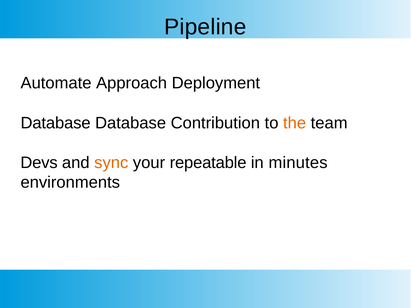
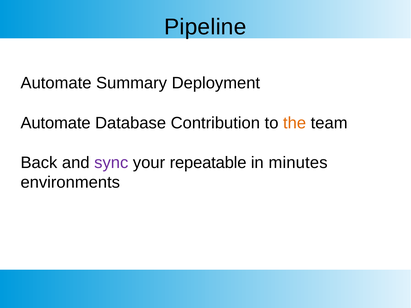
Approach: Approach -> Summary
Database at (56, 123): Database -> Automate
Devs: Devs -> Back
sync colour: orange -> purple
